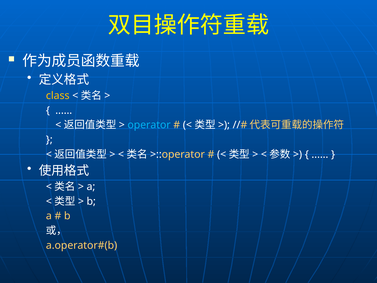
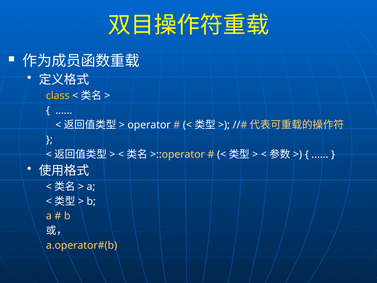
operator colour: light blue -> white
